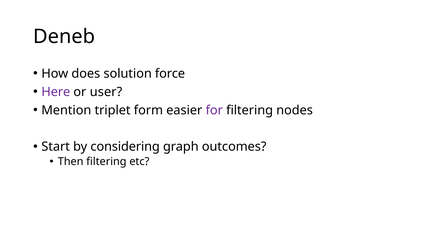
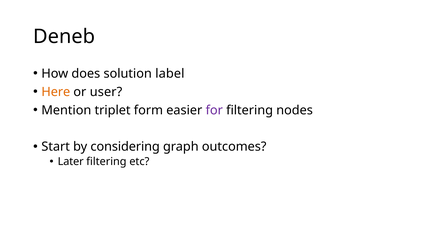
force: force -> label
Here colour: purple -> orange
Then: Then -> Later
